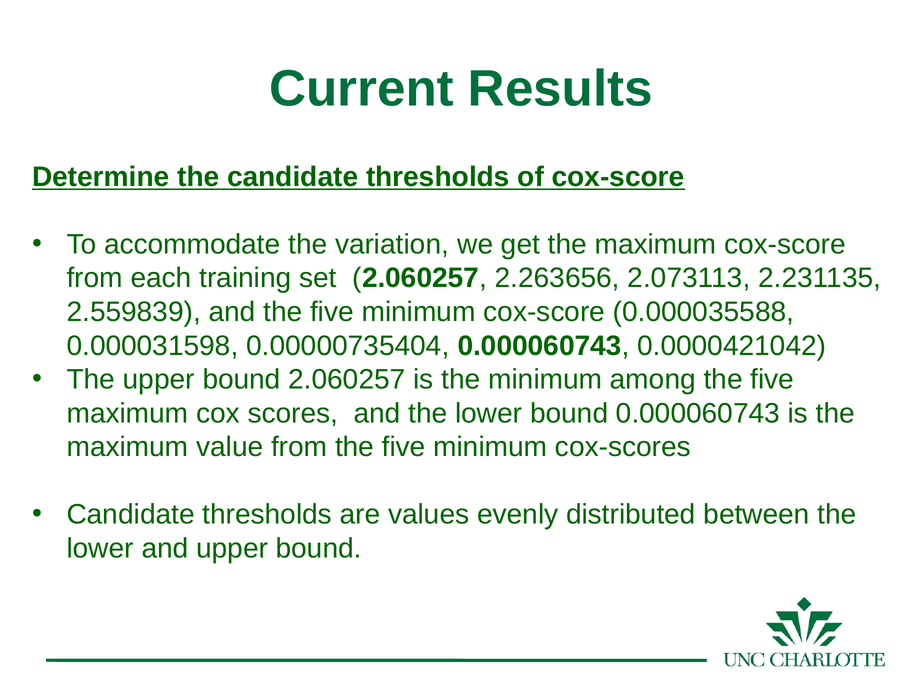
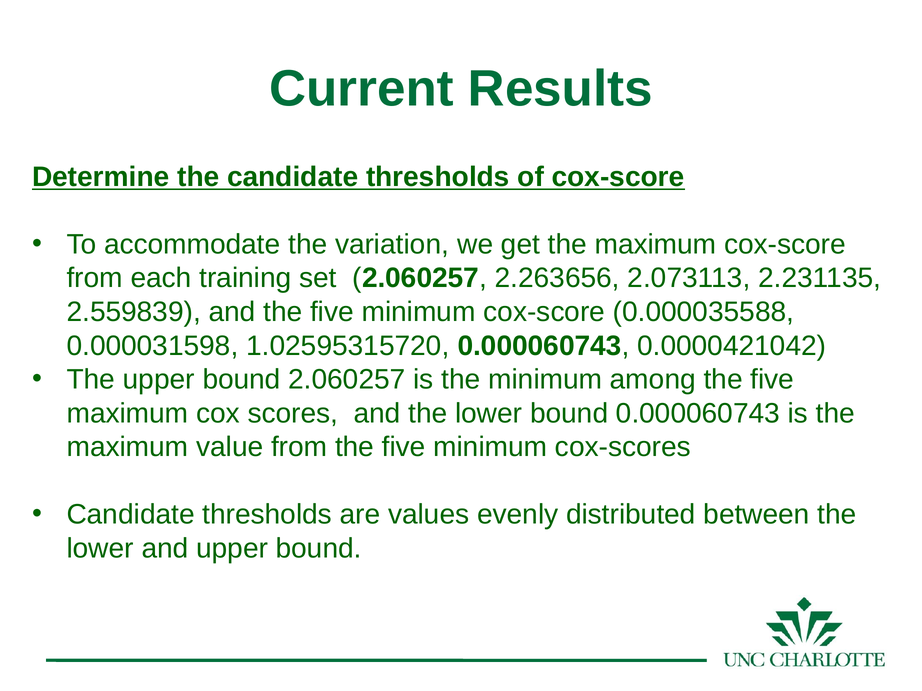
0.00000735404: 0.00000735404 -> 1.02595315720
